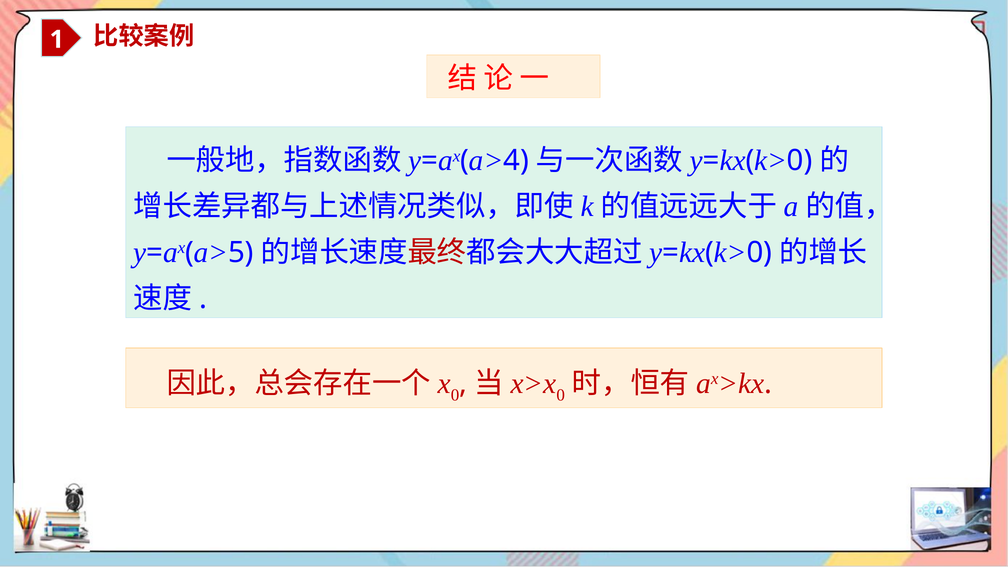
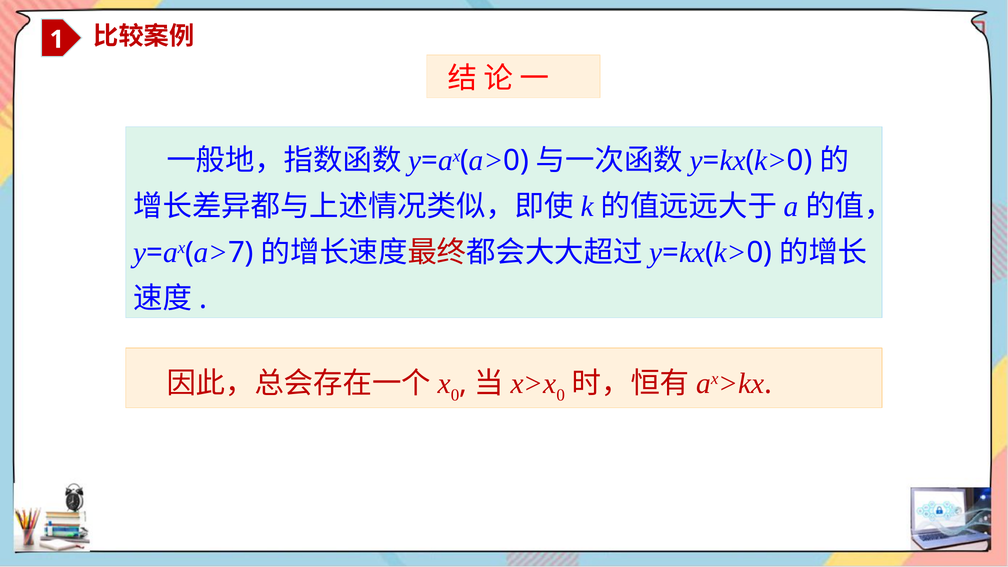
4 at (516, 161): 4 -> 0
5: 5 -> 7
